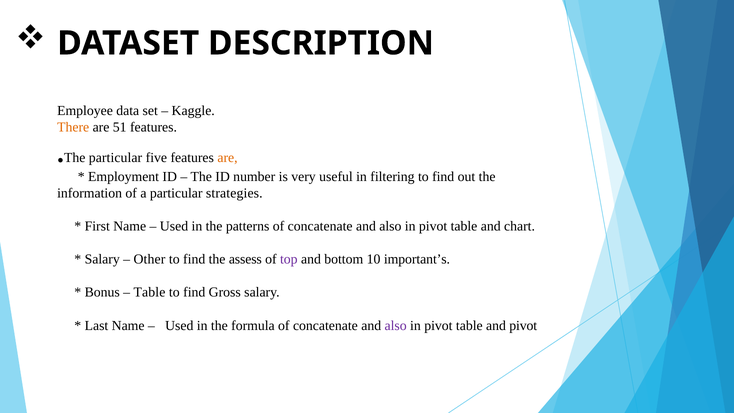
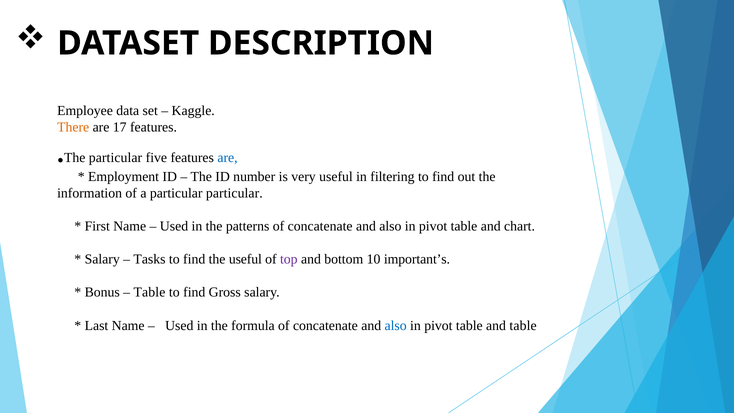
51: 51 -> 17
are at (228, 157) colour: orange -> blue
particular strategies: strategies -> particular
Other: Other -> Tasks
the assess: assess -> useful
also at (396, 325) colour: purple -> blue
and pivot: pivot -> table
